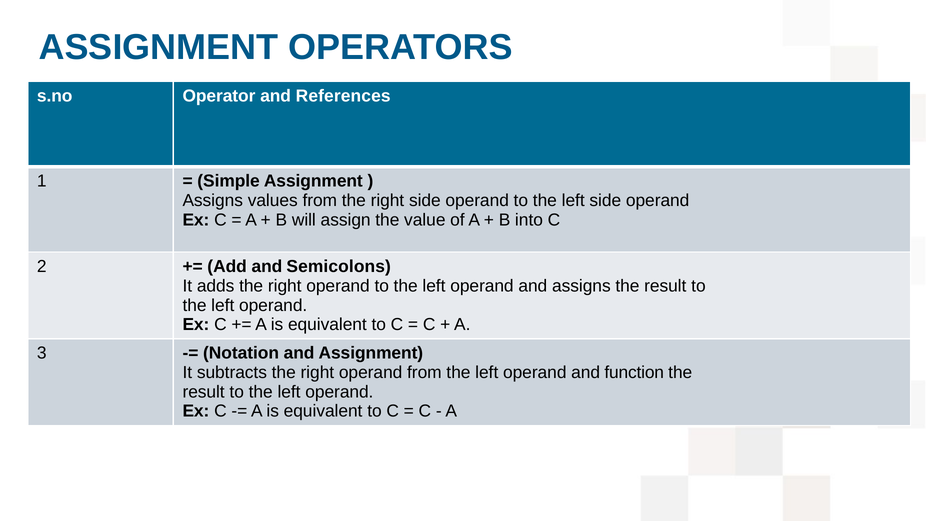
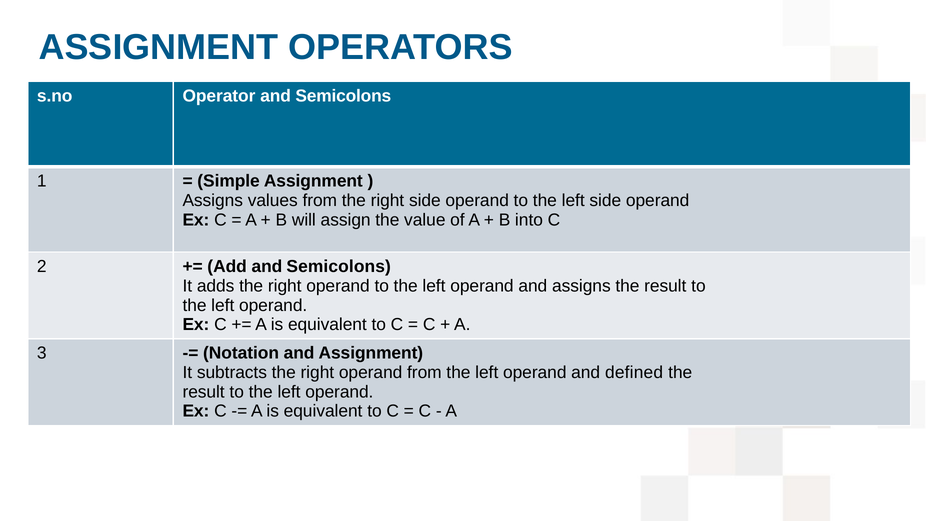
Operator and References: References -> Semicolons
function: function -> defined
